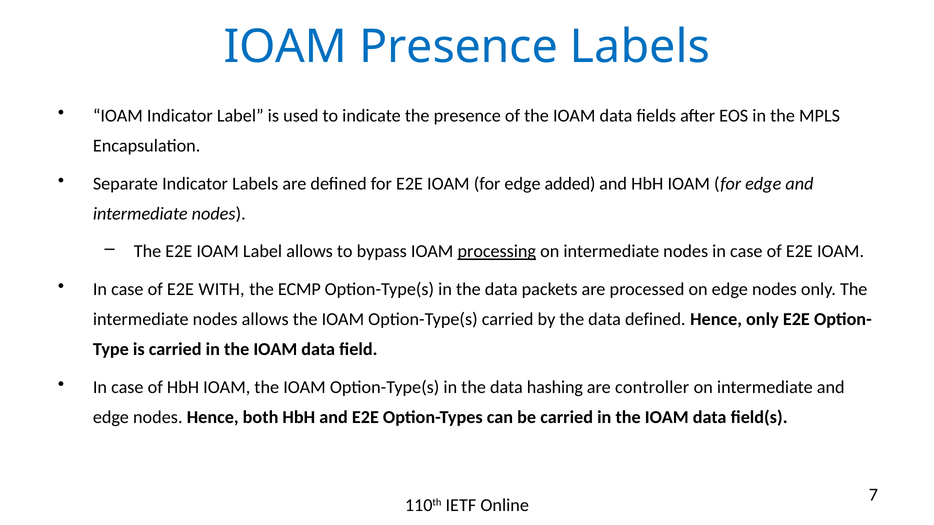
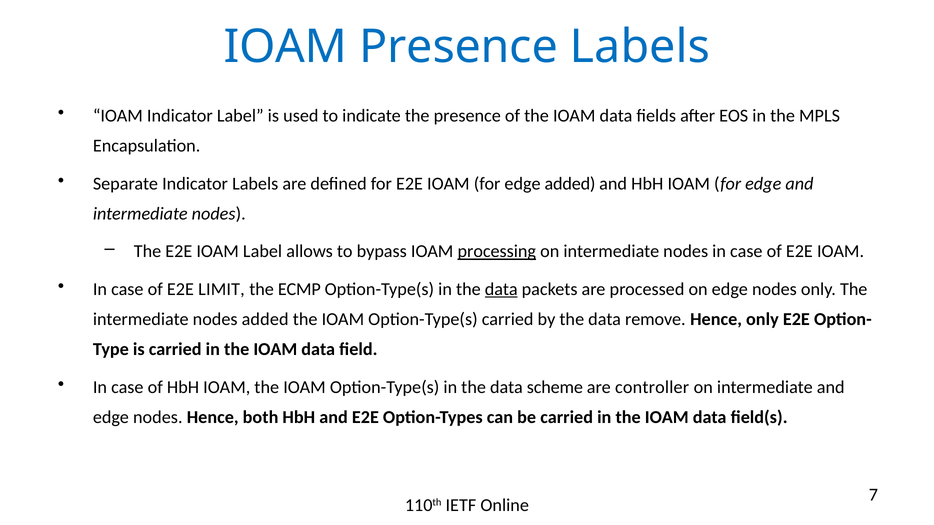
WITH: WITH -> LIMIT
data at (501, 290) underline: none -> present
nodes allows: allows -> added
data defined: defined -> remove
hashing: hashing -> scheme
